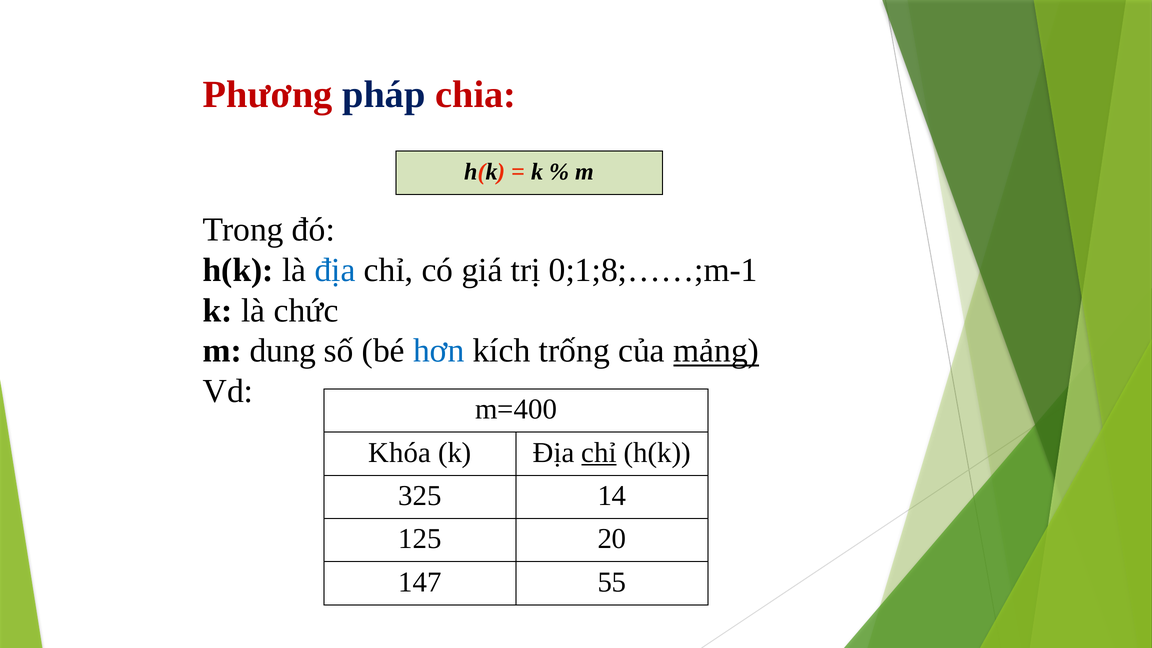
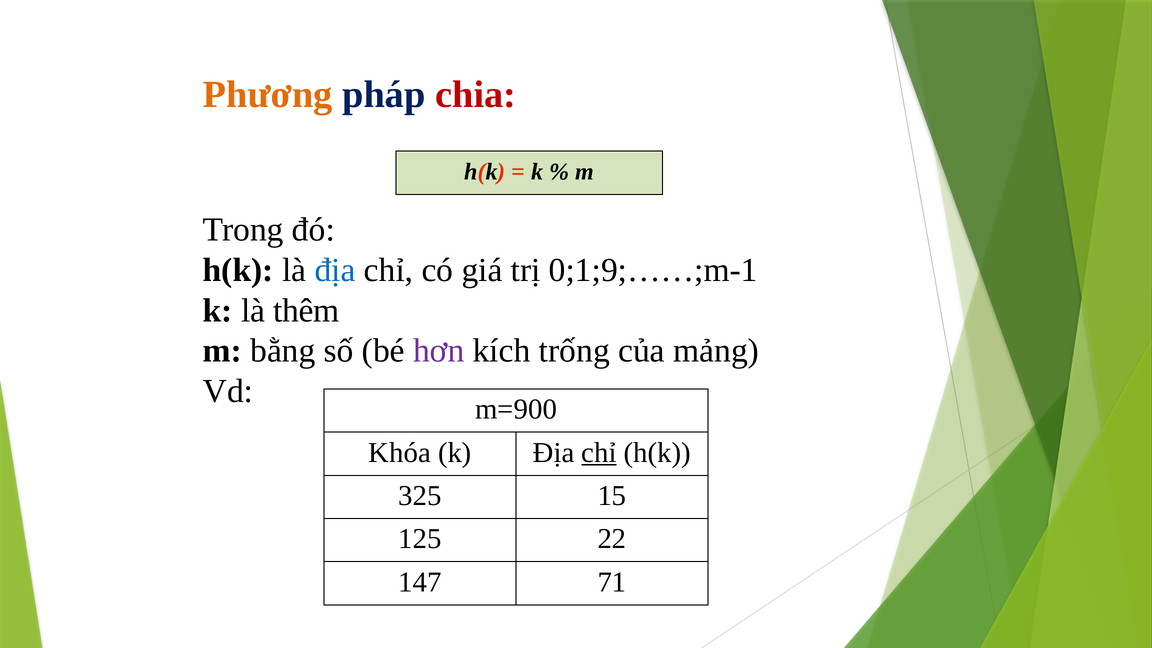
Phương colour: red -> orange
0;1;8;……;m-1: 0;1;8;……;m-1 -> 0;1;9;……;m-1
chức: chức -> thêm
dung: dung -> bằng
hơn colour: blue -> purple
mảng underline: present -> none
m=400: m=400 -> m=900
14: 14 -> 15
20: 20 -> 22
55: 55 -> 71
